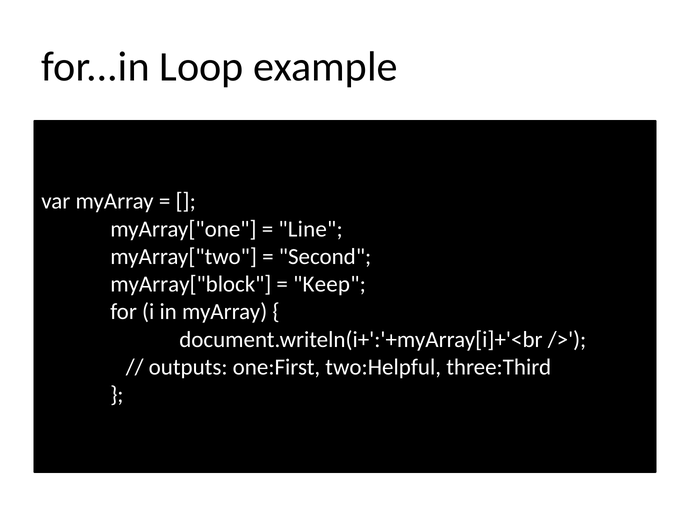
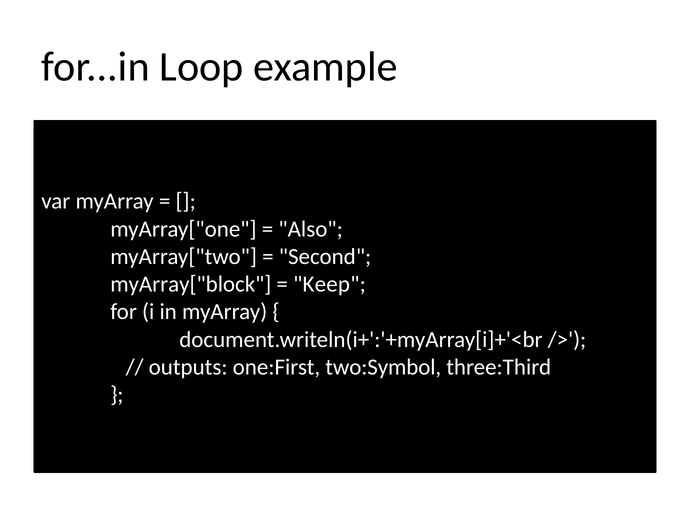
Line: Line -> Also
two:Helpful: two:Helpful -> two:Symbol
